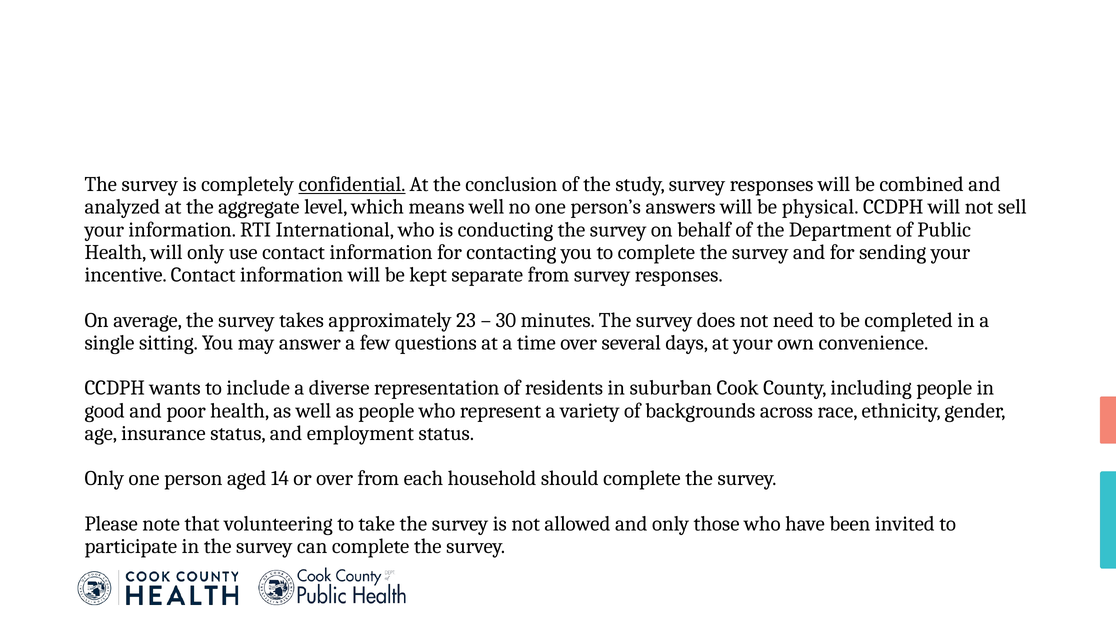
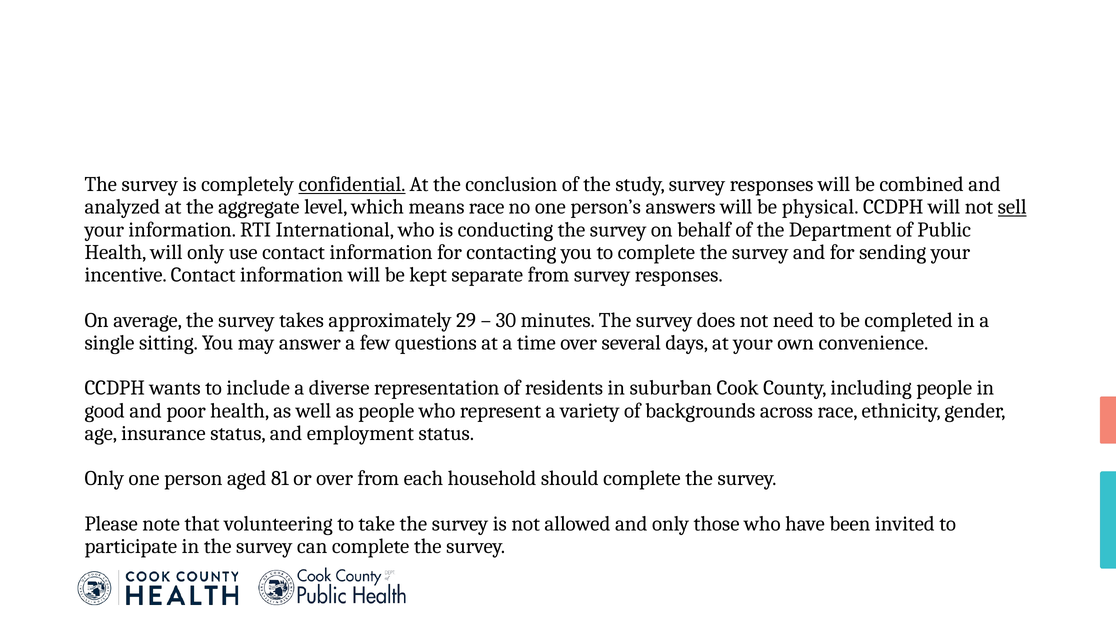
means well: well -> race
sell underline: none -> present
23: 23 -> 29
14: 14 -> 81
